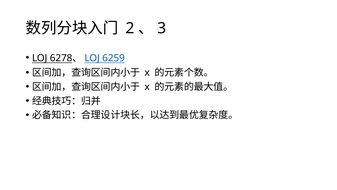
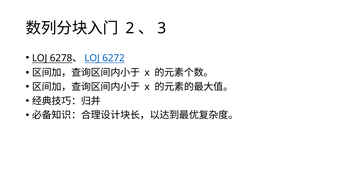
6259: 6259 -> 6272
